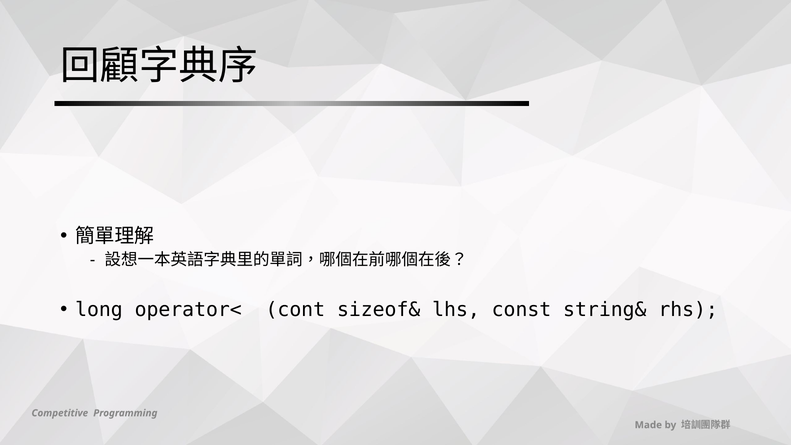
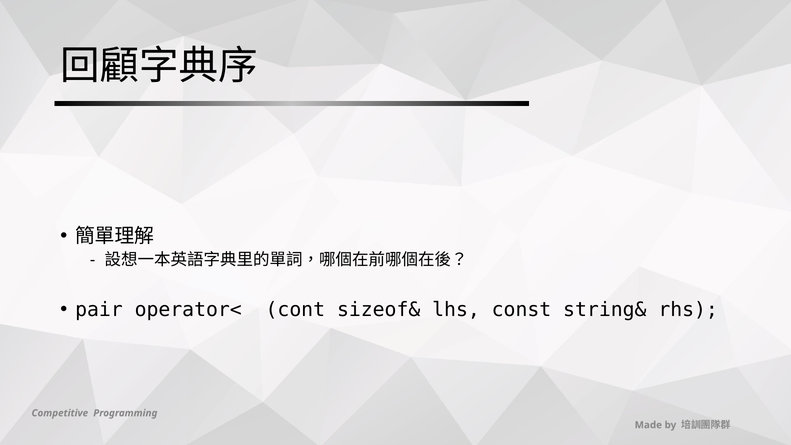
long: long -> pair
